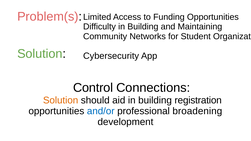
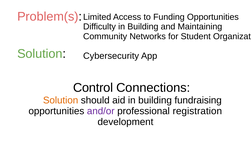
registration: registration -> fundraising
and/or colour: blue -> purple
broadening: broadening -> registration
